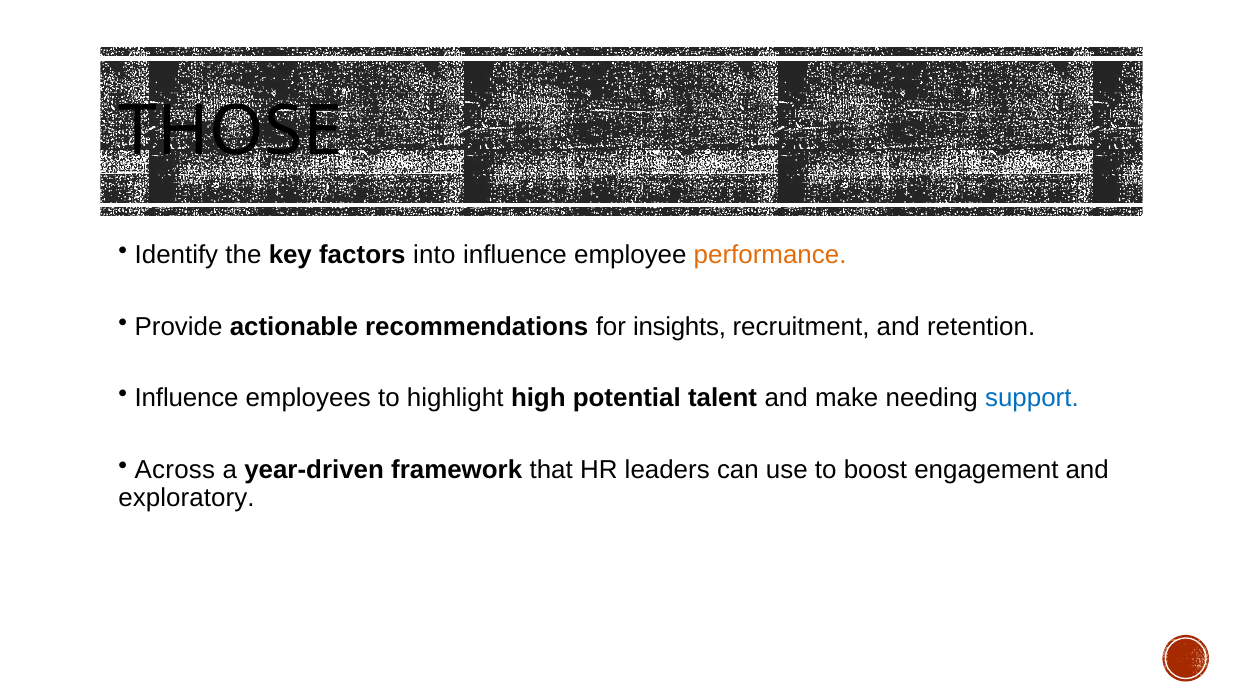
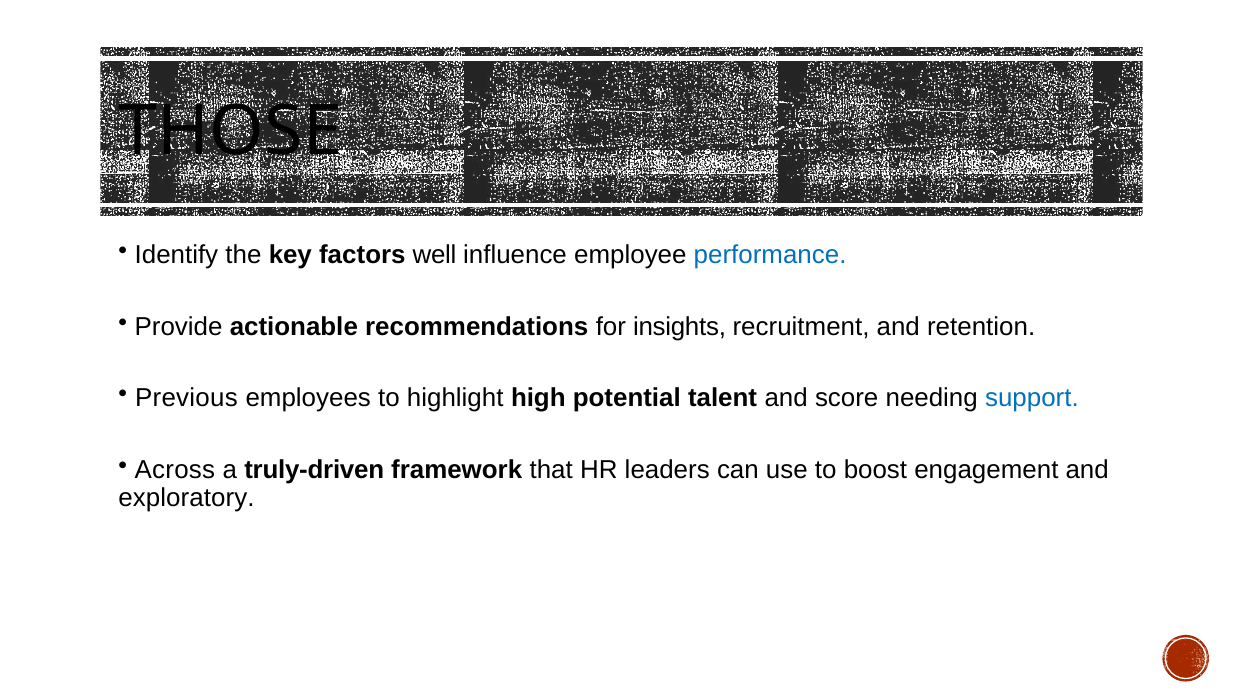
into: into -> well
performance colour: orange -> blue
Influence at (187, 398): Influence -> Previous
make: make -> score
year-driven: year-driven -> truly-driven
